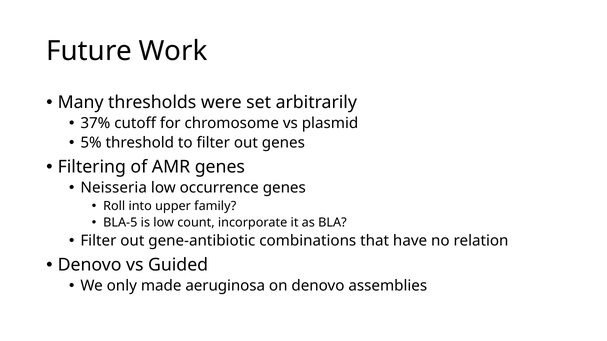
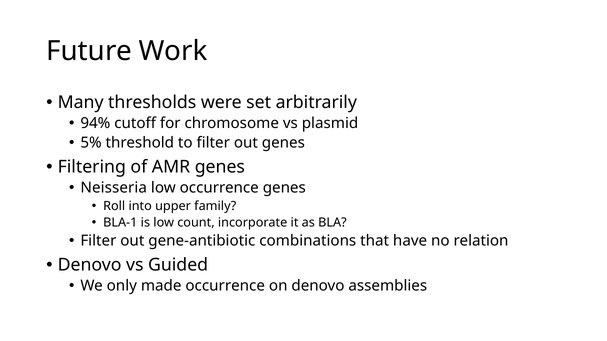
37%: 37% -> 94%
BLA-5: BLA-5 -> BLA-1
made aeruginosa: aeruginosa -> occurrence
